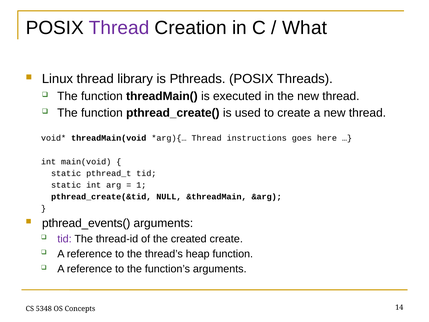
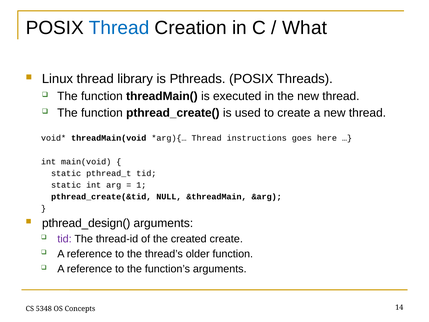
Thread at (119, 28) colour: purple -> blue
pthread_events(: pthread_events( -> pthread_design(
heap: heap -> older
